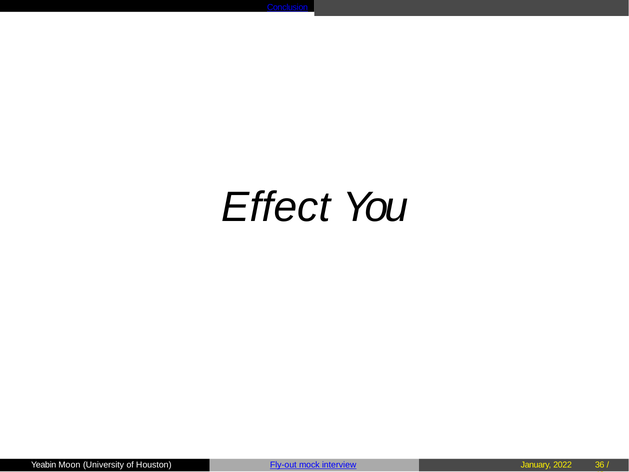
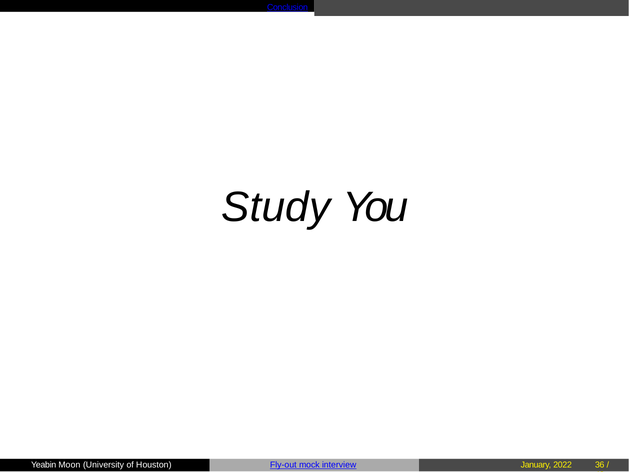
Effect: Effect -> Study
